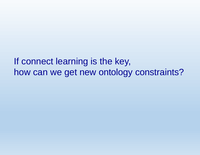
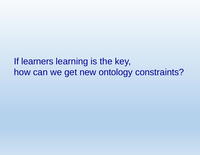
connect: connect -> learners
